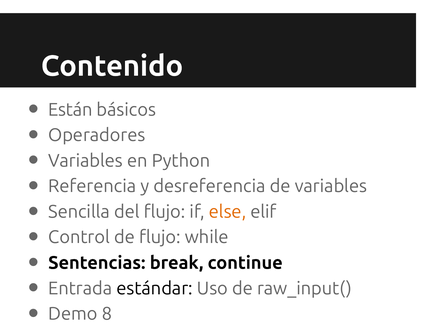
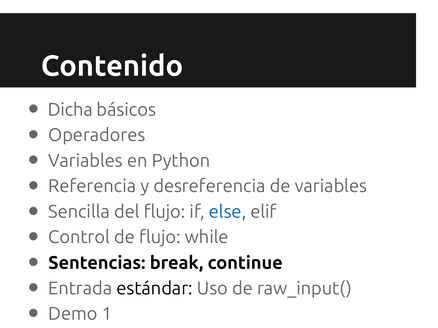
Están: Están -> Dicha
else colour: orange -> blue
8: 8 -> 1
